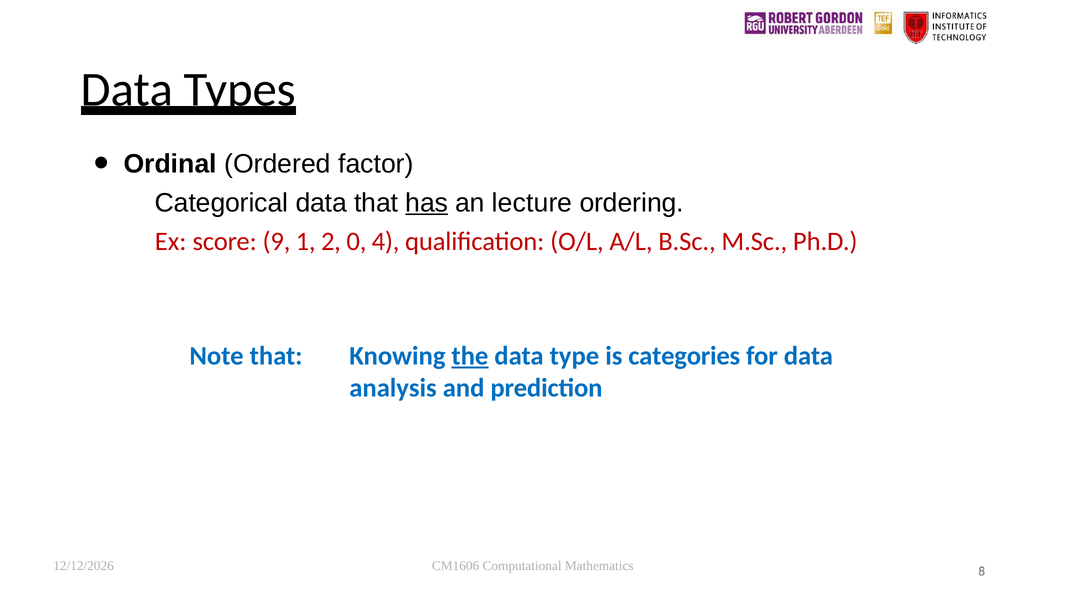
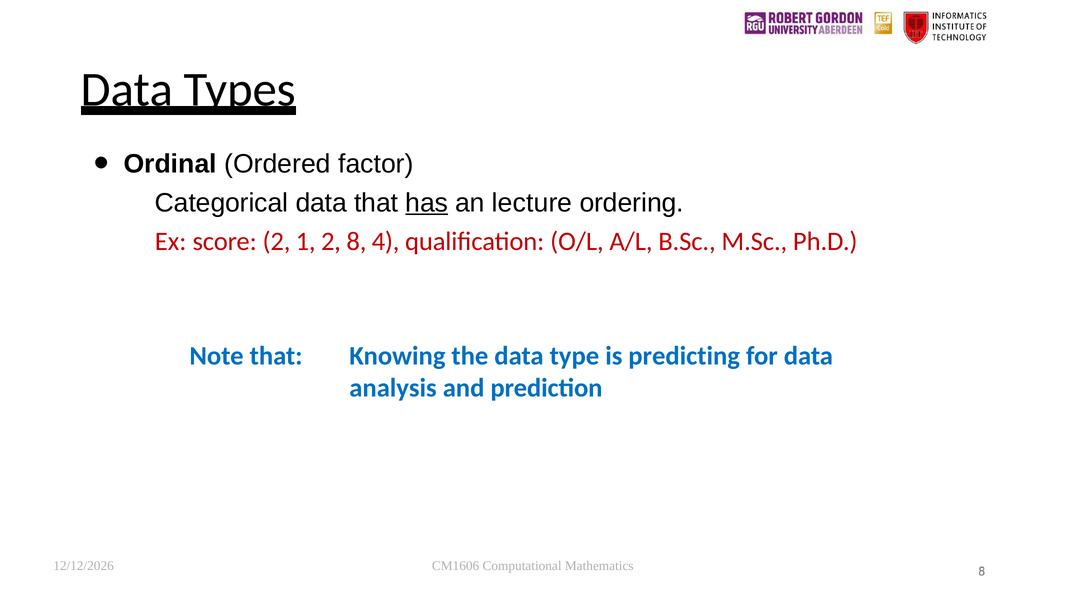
score 9: 9 -> 2
2 0: 0 -> 8
the underline: present -> none
categories: categories -> predicting
